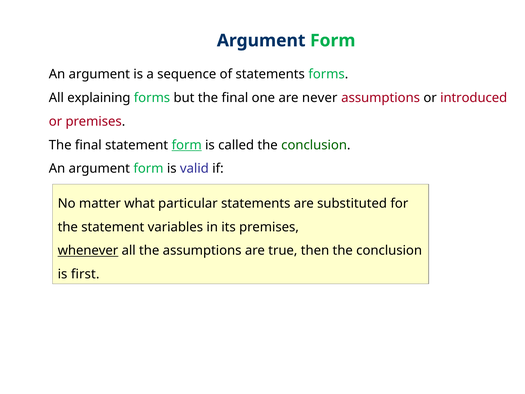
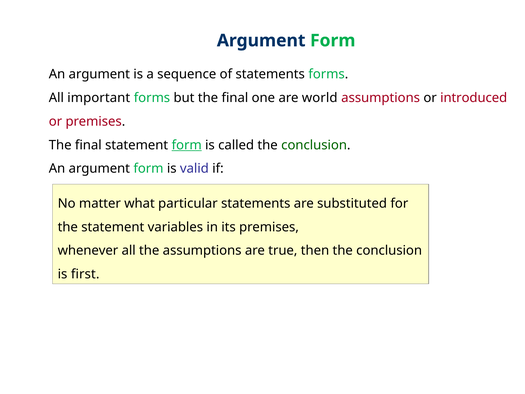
explaining: explaining -> important
never: never -> world
whenever underline: present -> none
